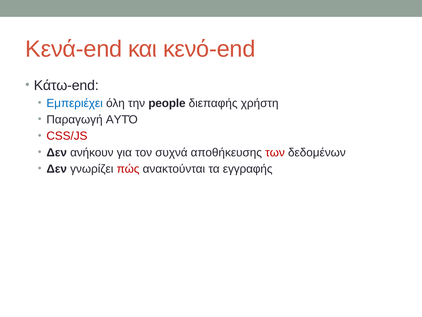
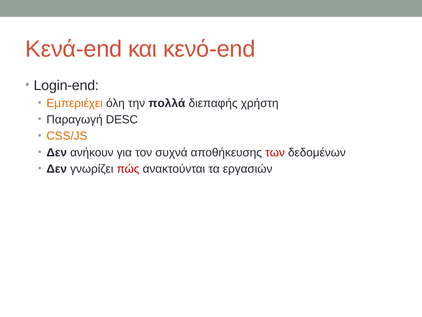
Κάτω-end: Κάτω-end -> Login-end
Εμπεριέχει colour: blue -> orange
people: people -> πολλά
ΑΥΤΌ: ΑΥΤΌ -> DESC
CSS/JS colour: red -> orange
εγγραφής: εγγραφής -> εργασιών
